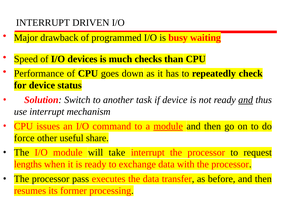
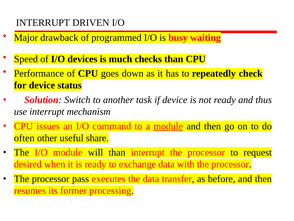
and at (246, 100) underline: present -> none
force: force -> often
will take: take -> than
lengths: lengths -> desired
